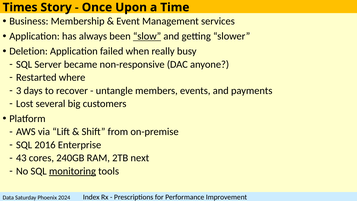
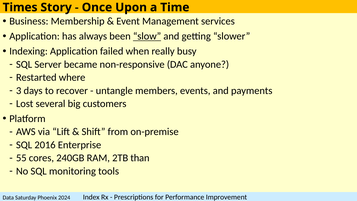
Deletion: Deletion -> Indexing
43: 43 -> 55
next: next -> than
monitoring underline: present -> none
